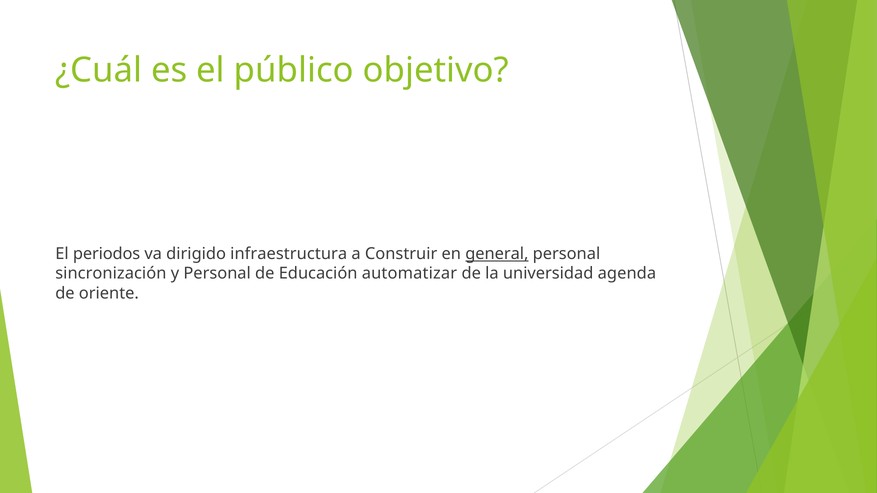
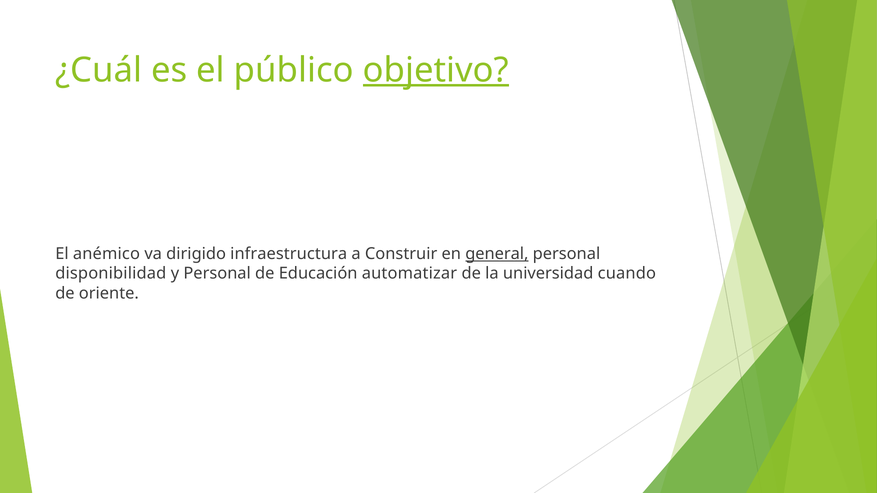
objetivo underline: none -> present
periodos: periodos -> anémico
sincronización: sincronización -> disponibilidad
agenda: agenda -> cuando
